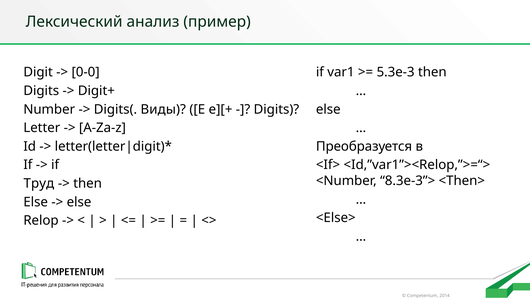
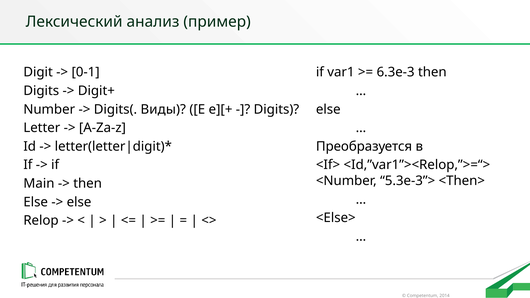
0-0: 0-0 -> 0-1
5.3e-3: 5.3e-3 -> 6.3e-3
8.3e-3”>: 8.3e-3”> -> 5.3e-3”>
Труд: Труд -> Main
